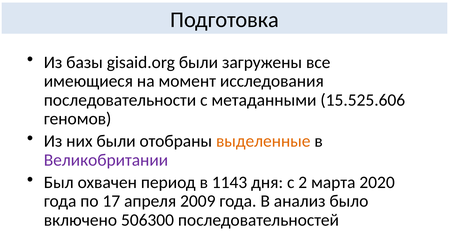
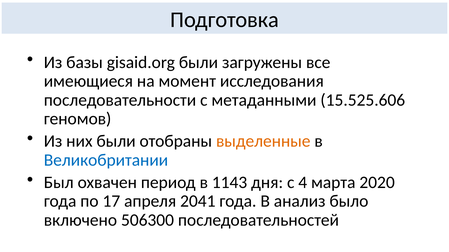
Великобритании colour: purple -> blue
2: 2 -> 4
2009: 2009 -> 2041
